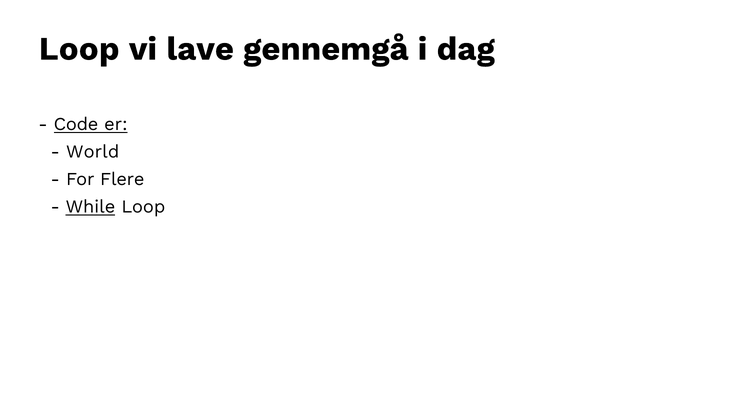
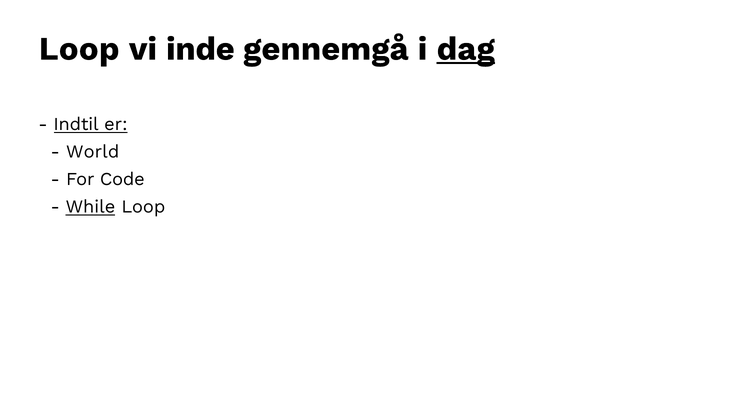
lave: lave -> inde
dag underline: none -> present
Code: Code -> Indtil
Flere: Flere -> Code
